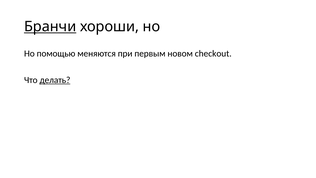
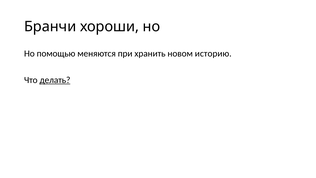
Бранчи underline: present -> none
первым: первым -> хранить
checkout: checkout -> историю
